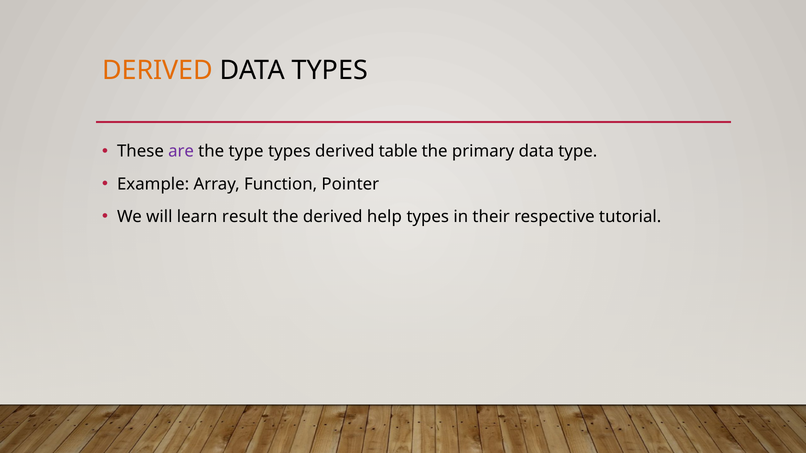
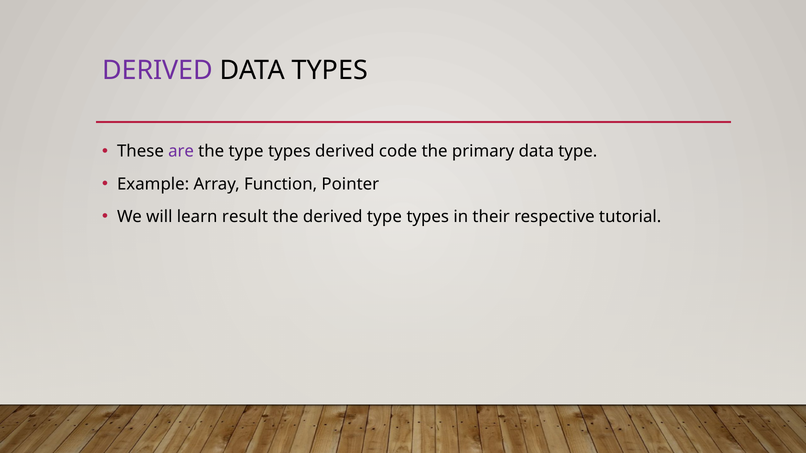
DERIVED at (158, 71) colour: orange -> purple
table: table -> code
derived help: help -> type
